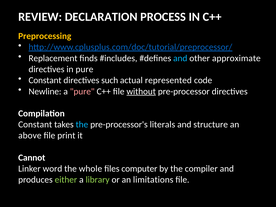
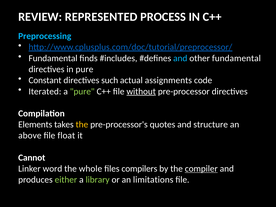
DECLARATION: DECLARATION -> REPRESENTED
Preprocessing colour: yellow -> light blue
Replacement at (53, 58): Replacement -> Fundamental
other approximate: approximate -> fundamental
represented: represented -> assignments
Newline: Newline -> Iterated
pure at (82, 91) colour: pink -> light green
Constant at (35, 124): Constant -> Elements
the at (82, 124) colour: light blue -> yellow
literals: literals -> quotes
print: print -> float
computer: computer -> compilers
compiler underline: none -> present
